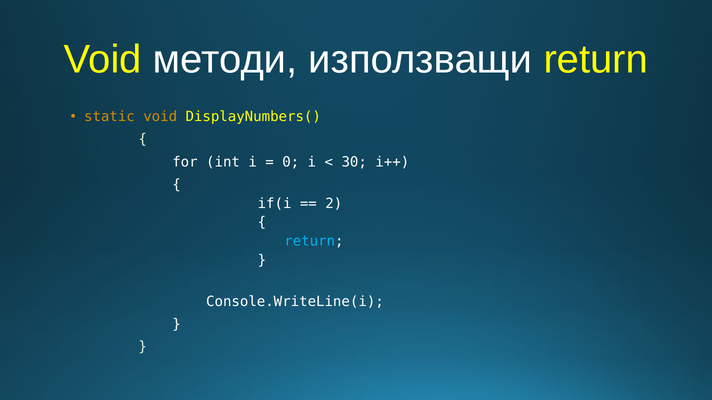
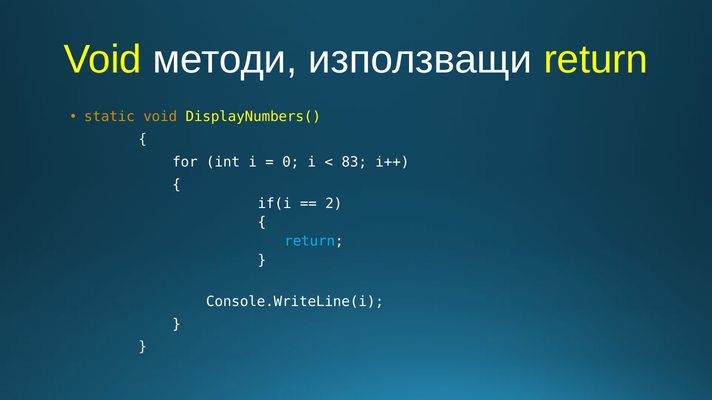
30: 30 -> 83
